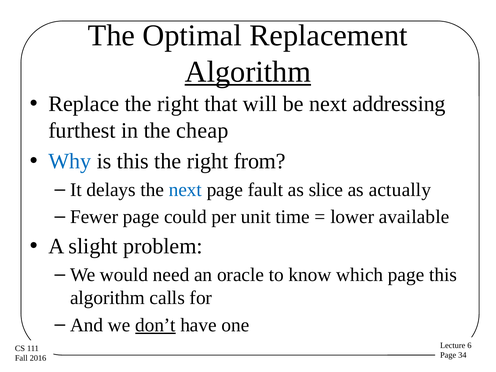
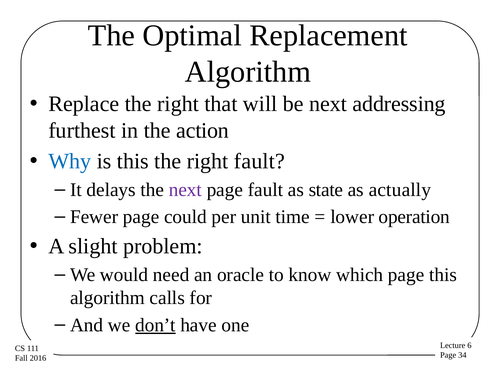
Algorithm at (248, 72) underline: present -> none
cheap: cheap -> action
right from: from -> fault
next at (185, 190) colour: blue -> purple
slice: slice -> state
available: available -> operation
